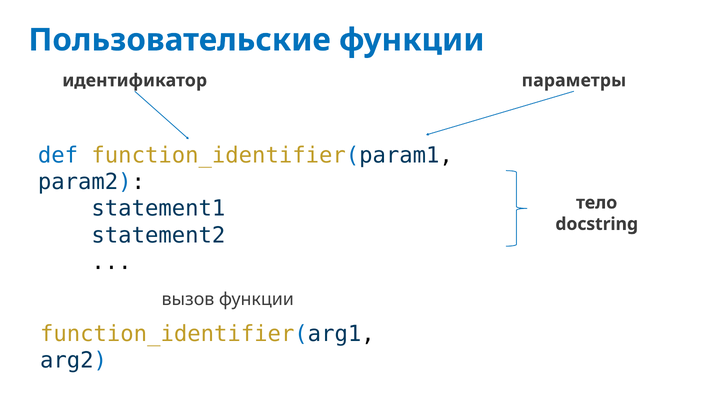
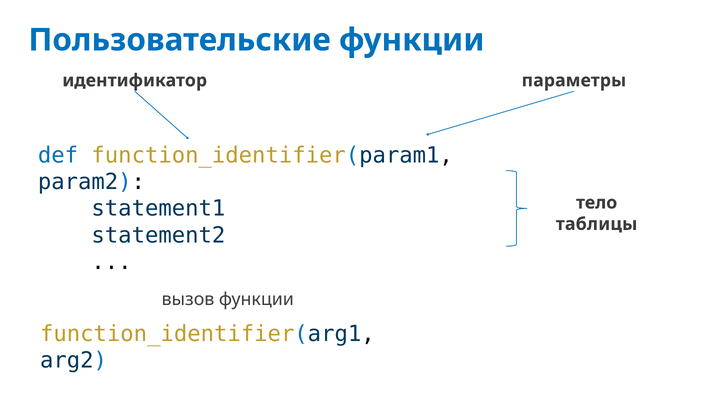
docstring: docstring -> таблицы
